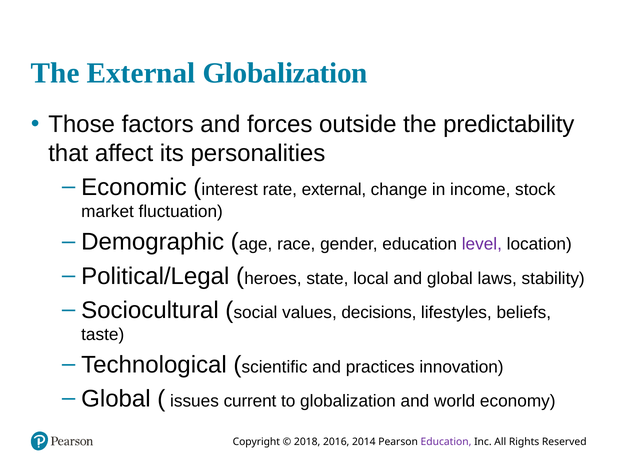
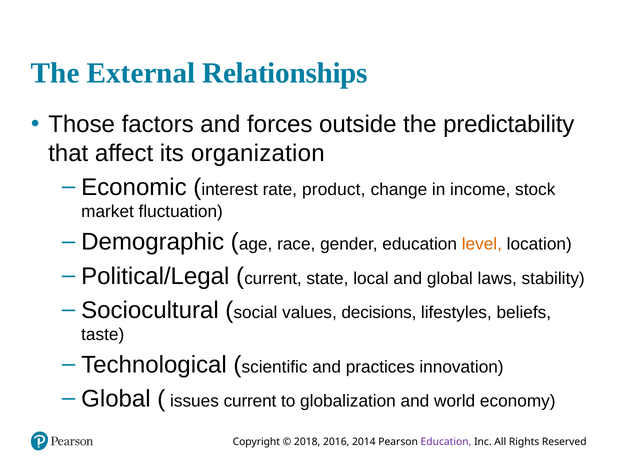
External Globalization: Globalization -> Relationships
personalities: personalities -> organization
rate external: external -> product
level colour: purple -> orange
heroes at (273, 278): heroes -> current
